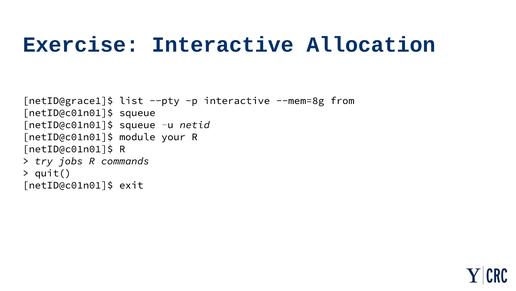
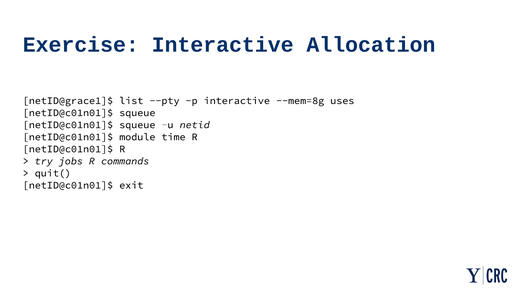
from: from -> uses
your: your -> time
